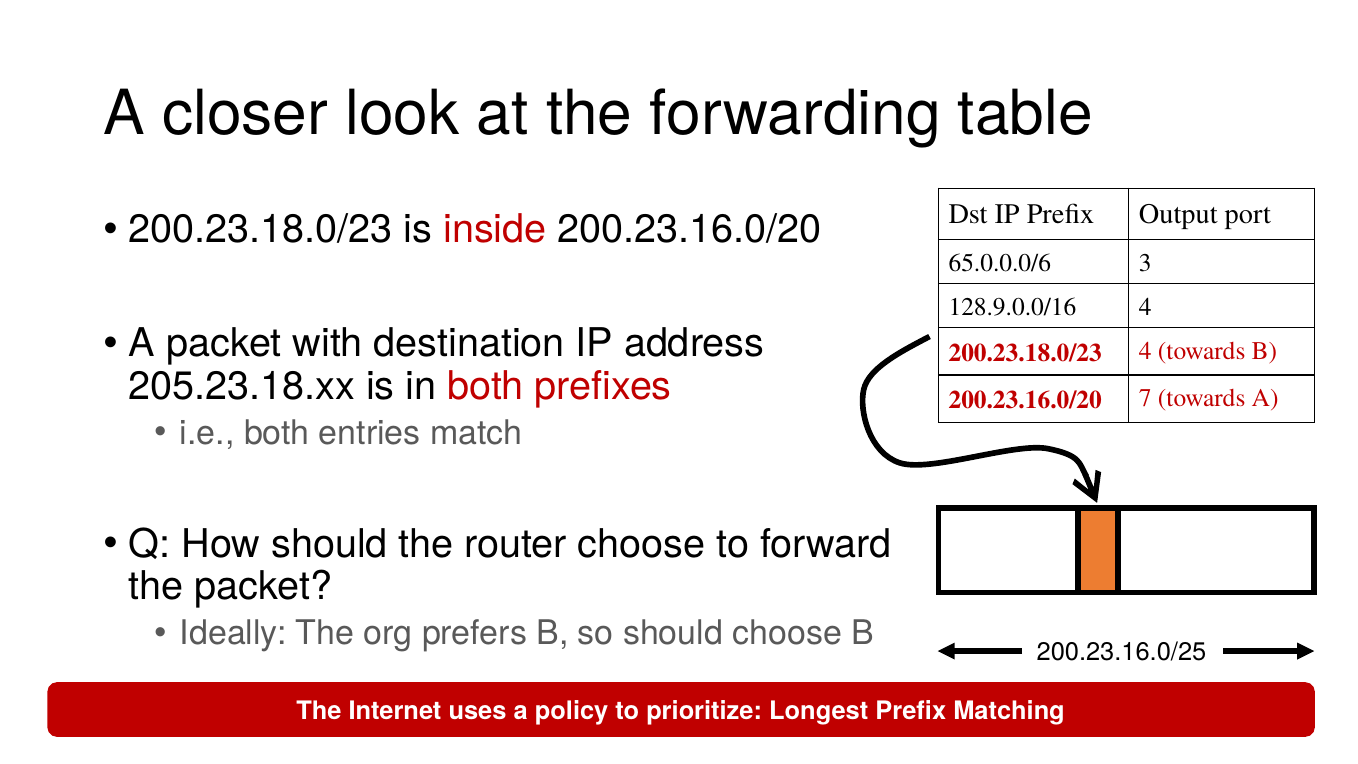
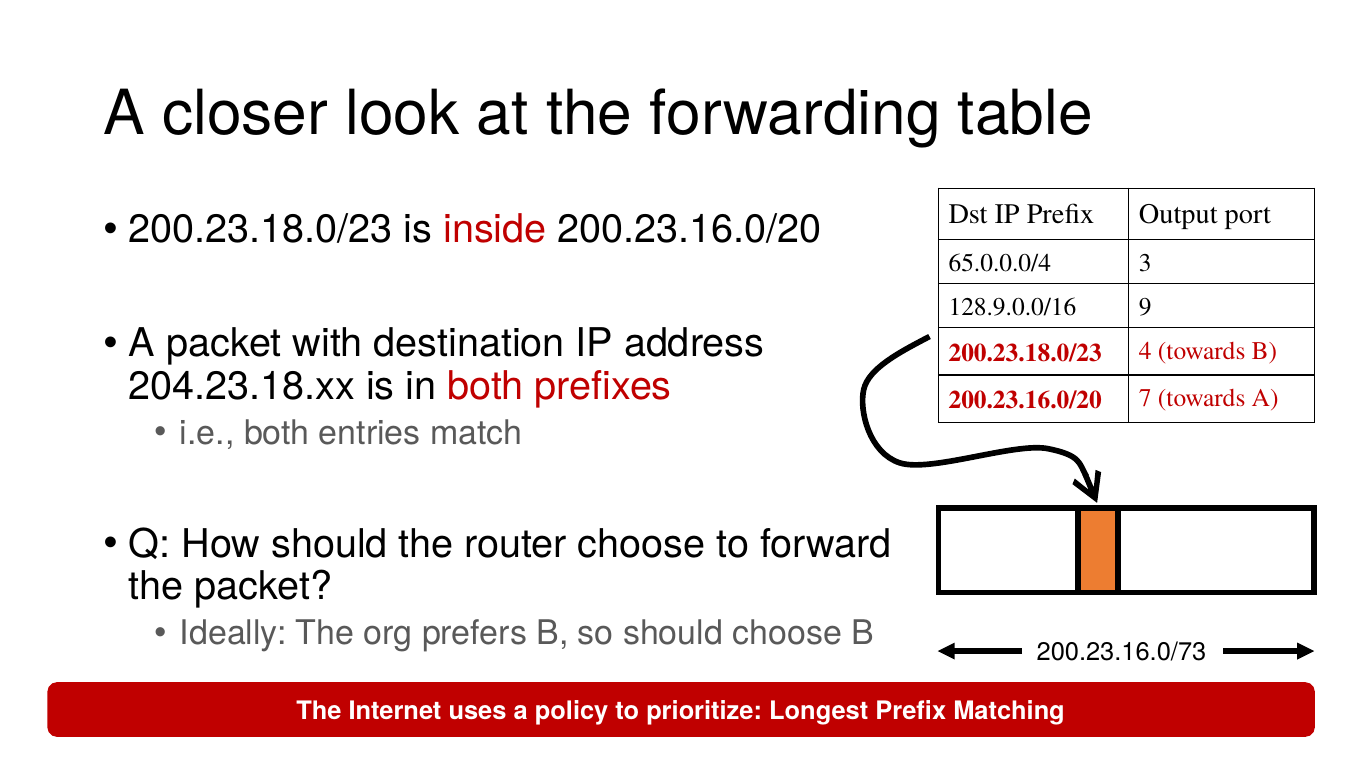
65.0.0.0/6: 65.0.0.0/6 -> 65.0.0.0/4
128.9.0.0/16 4: 4 -> 9
205.23.18.xx: 205.23.18.xx -> 204.23.18.xx
200.23.16.0/25: 200.23.16.0/25 -> 200.23.16.0/73
